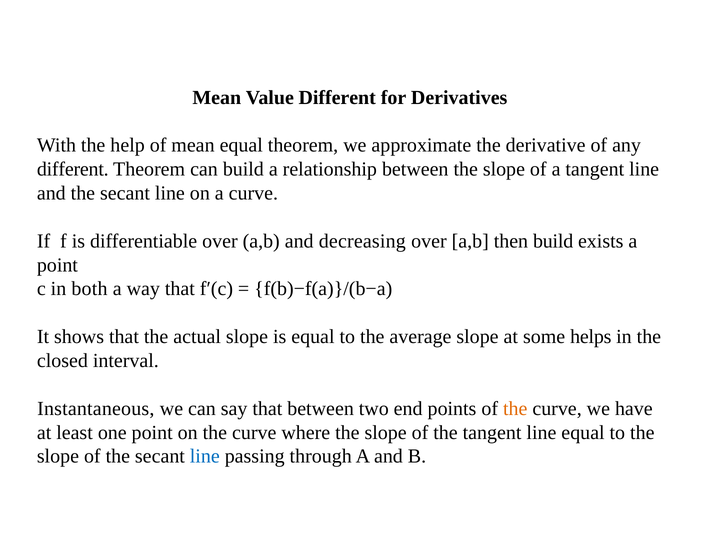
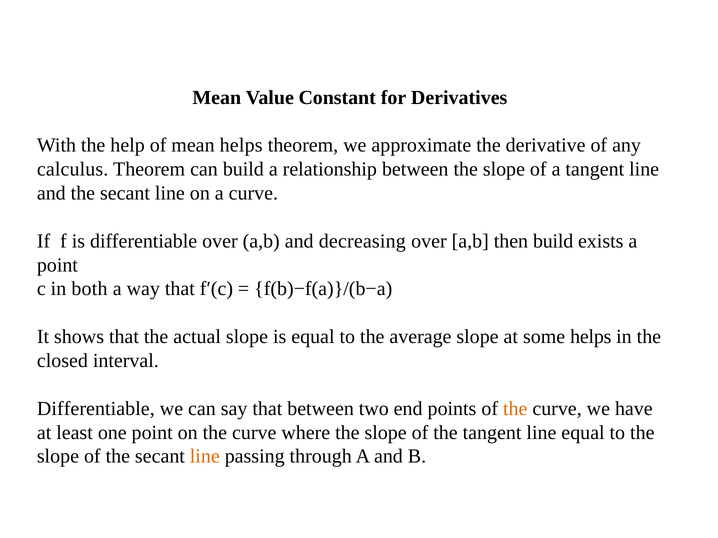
Value Different: Different -> Constant
mean equal: equal -> helps
different at (73, 169): different -> calculus
Instantaneous at (96, 409): Instantaneous -> Differentiable
line at (205, 457) colour: blue -> orange
